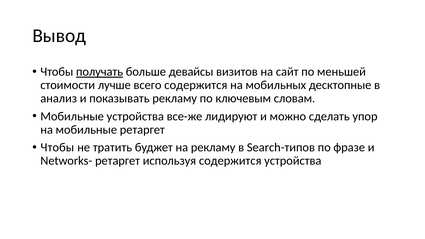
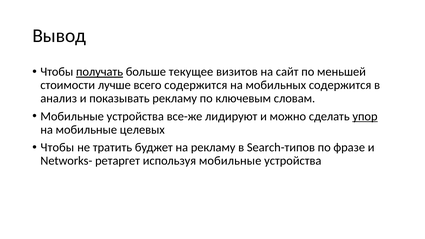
девайсы: девайсы -> текущее
мобильных десктопные: десктопные -> содержится
упор underline: none -> present
мобильные ретаргет: ретаргет -> целевых
используя содержится: содержится -> мобильные
